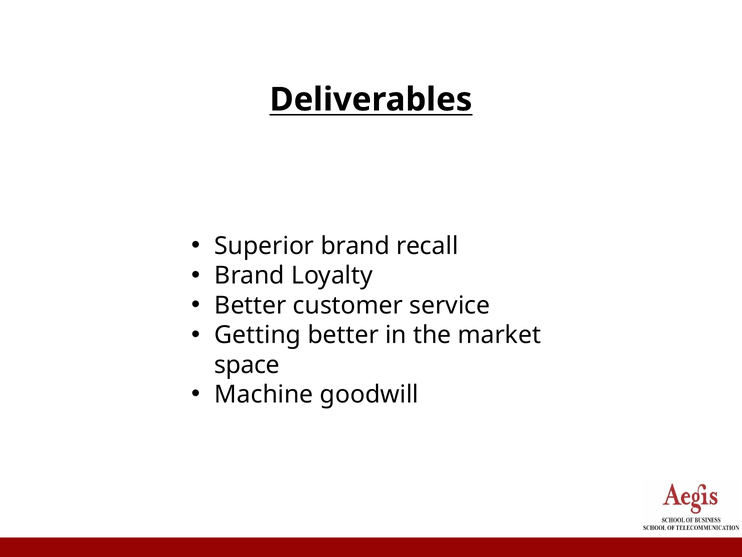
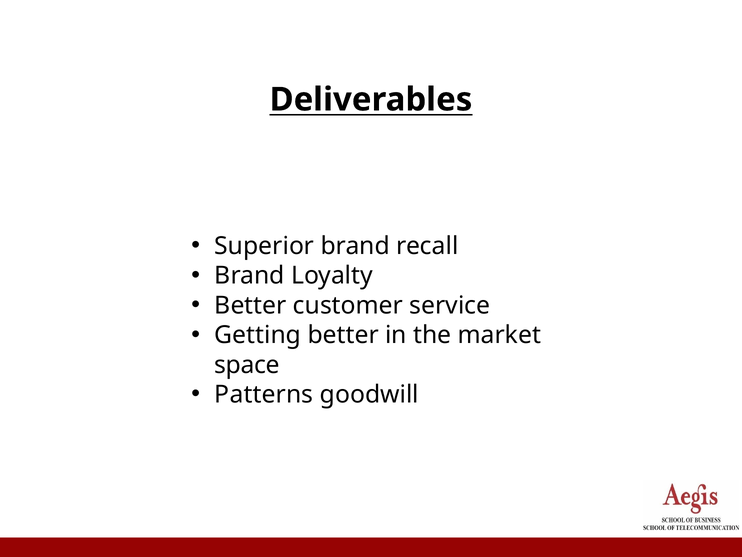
Machine: Machine -> Patterns
